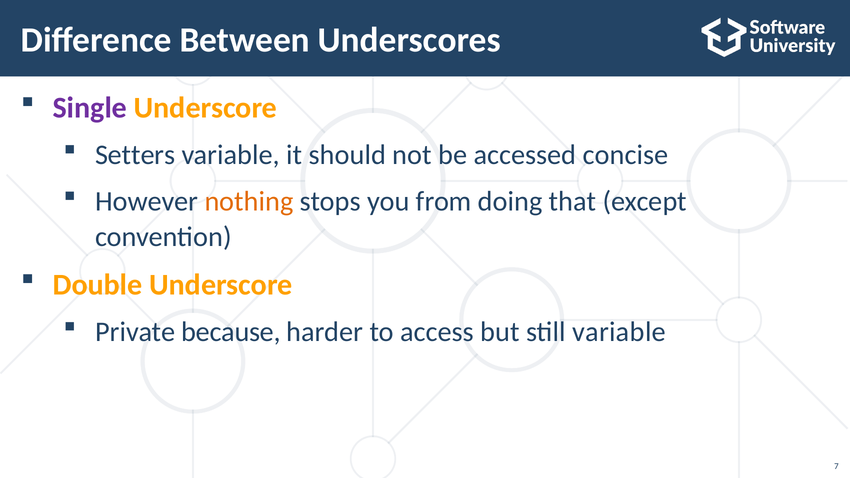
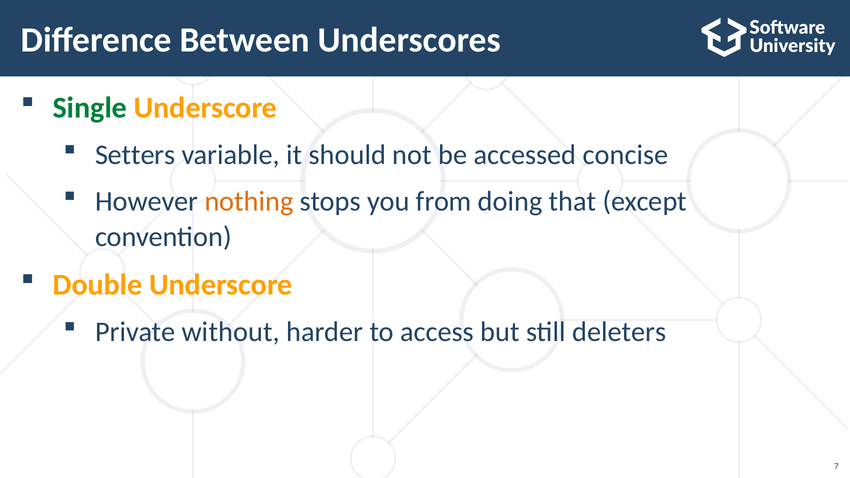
Single colour: purple -> green
because: because -> without
still variable: variable -> deleters
